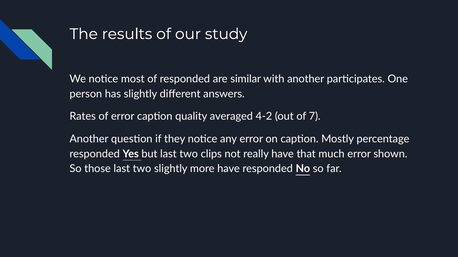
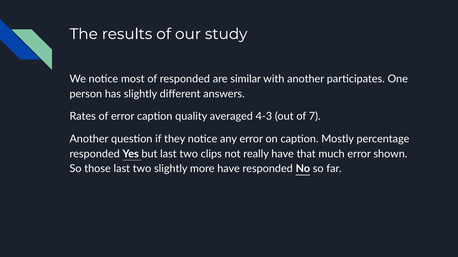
4-2: 4-2 -> 4-3
